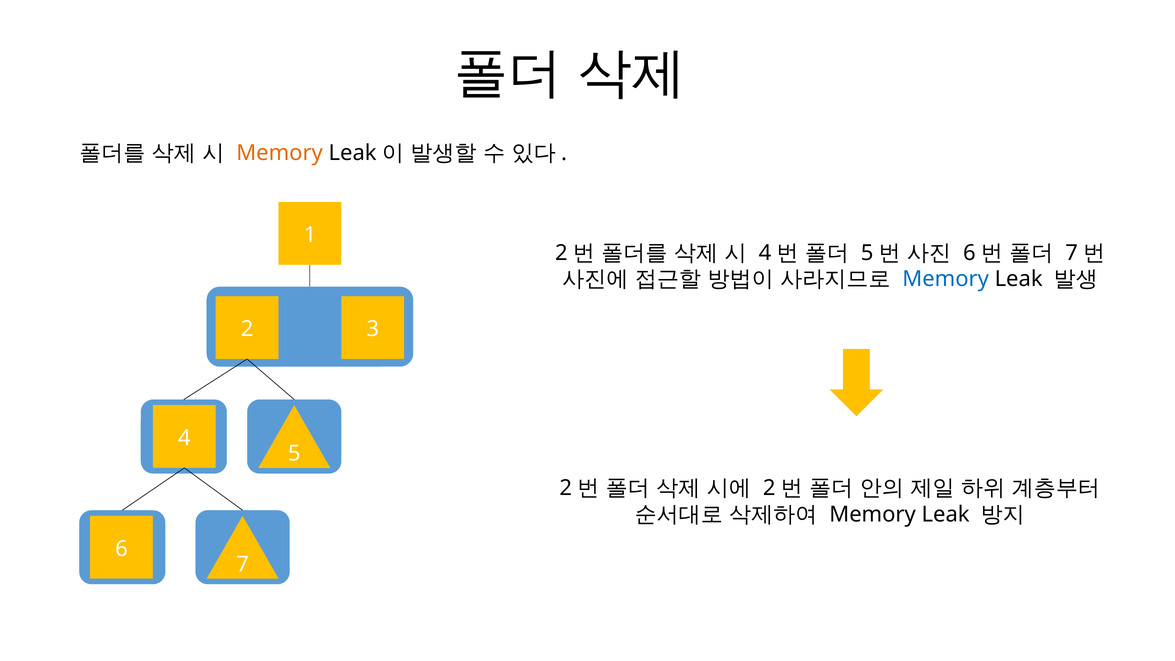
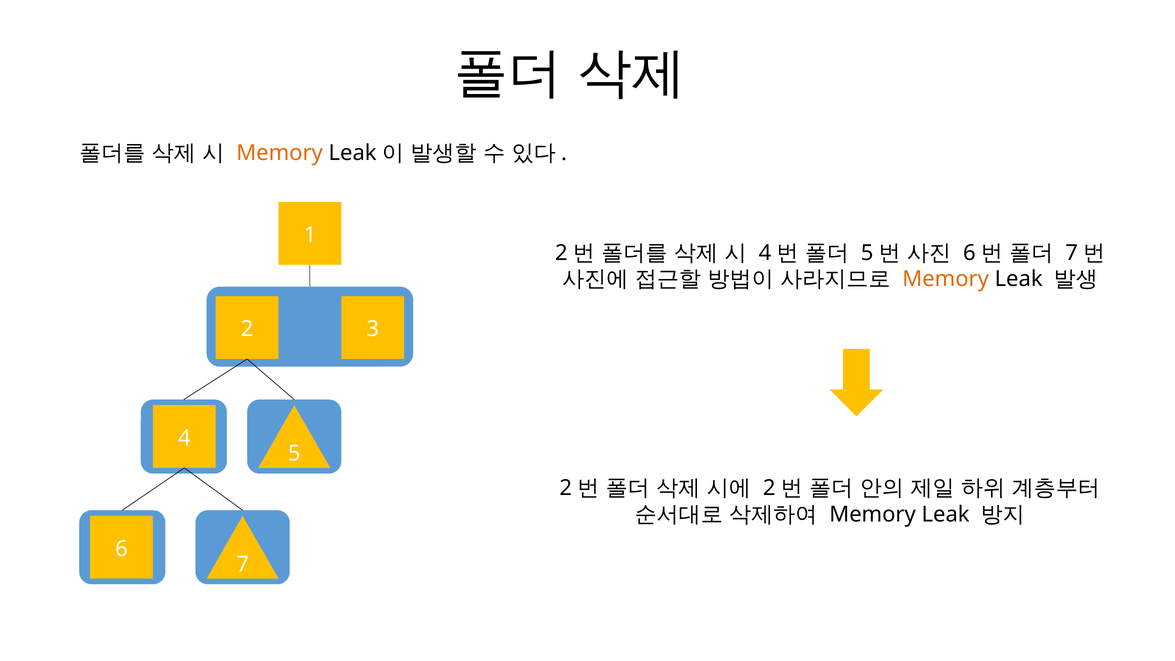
Memory at (946, 279) colour: blue -> orange
